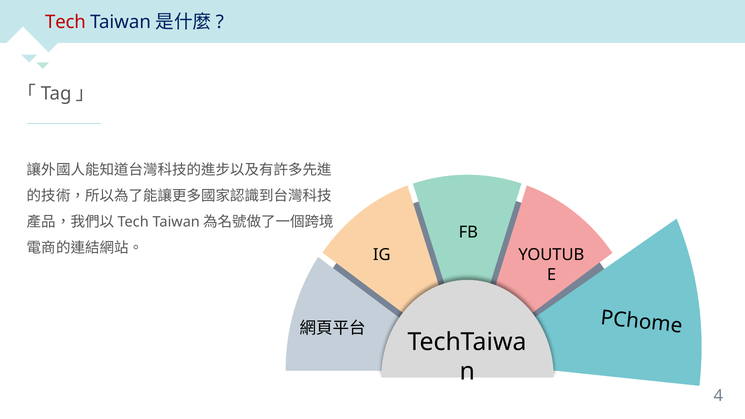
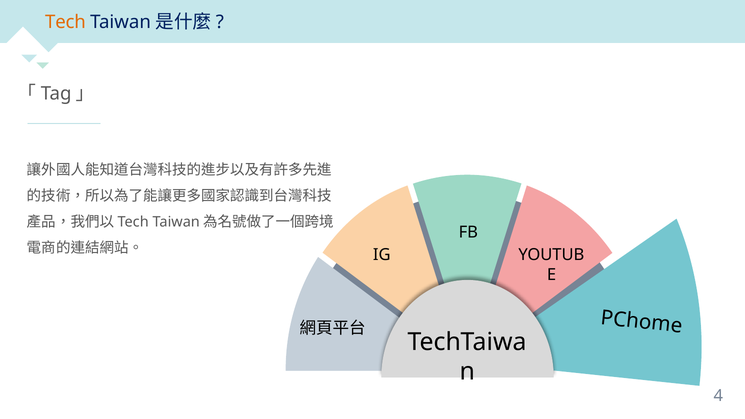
Tech colour: red -> orange
